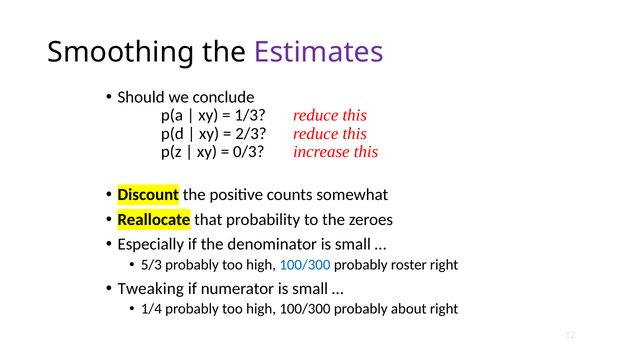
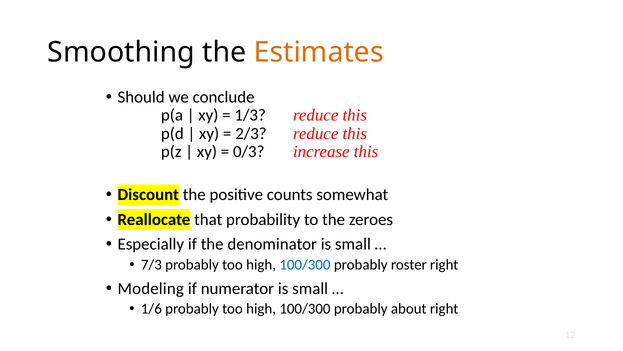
Estimates colour: purple -> orange
5/3: 5/3 -> 7/3
Tweaking: Tweaking -> Modeling
1/4: 1/4 -> 1/6
